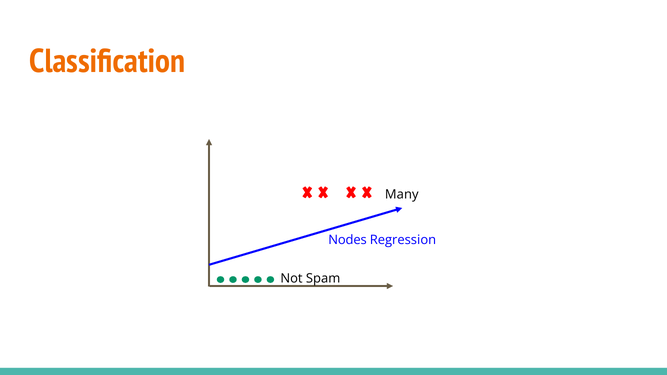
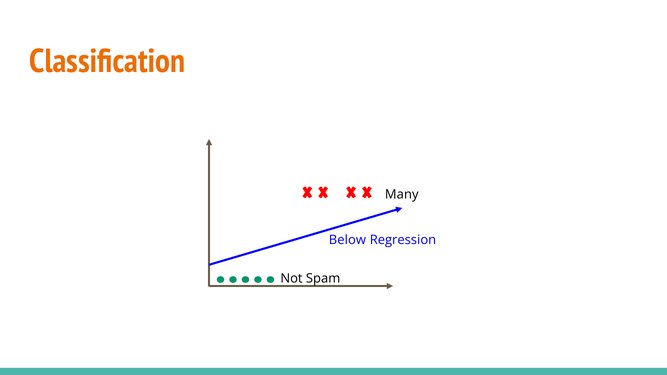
Nodes: Nodes -> Below
